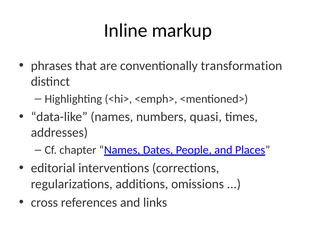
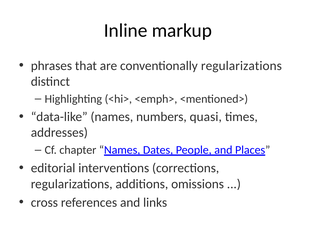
conventionally transformation: transformation -> regularizations
